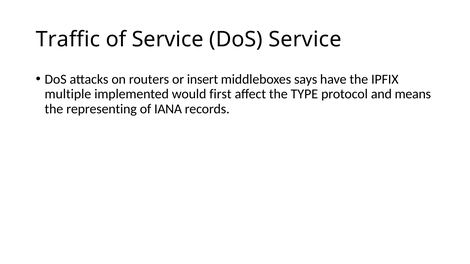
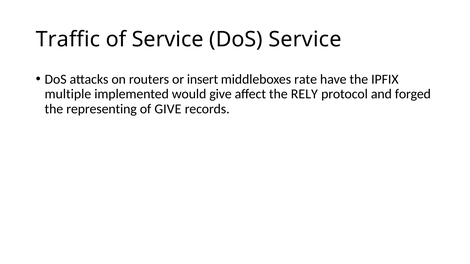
says: says -> rate
would first: first -> give
TYPE: TYPE -> RELY
means: means -> forged
of IANA: IANA -> GIVE
